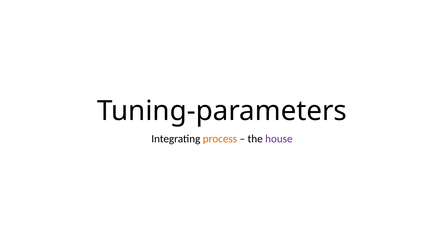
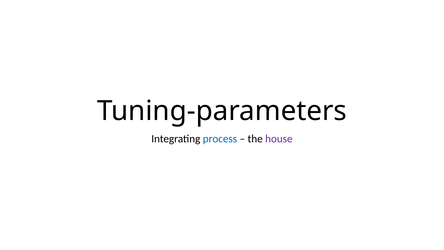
process colour: orange -> blue
